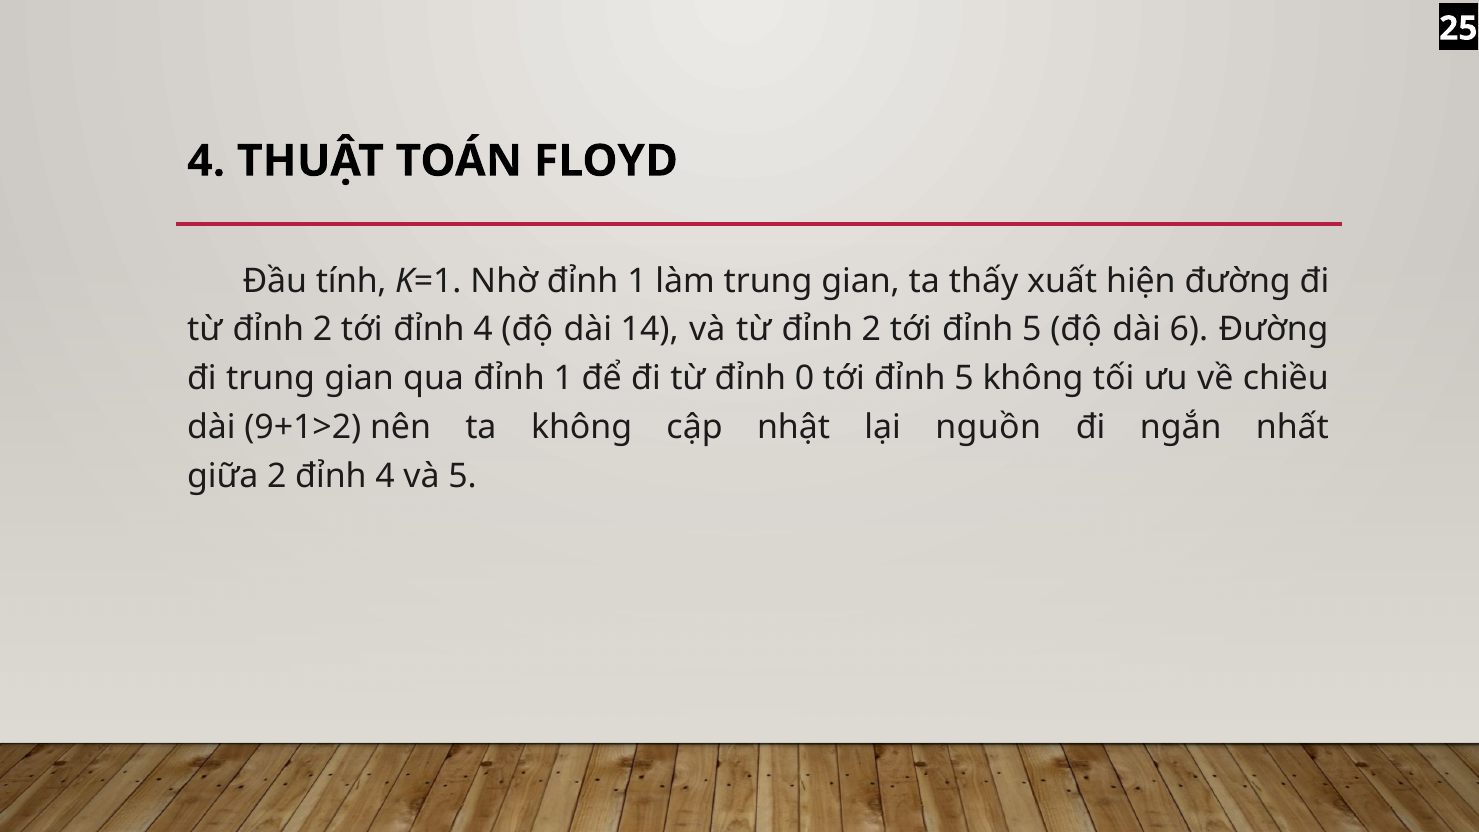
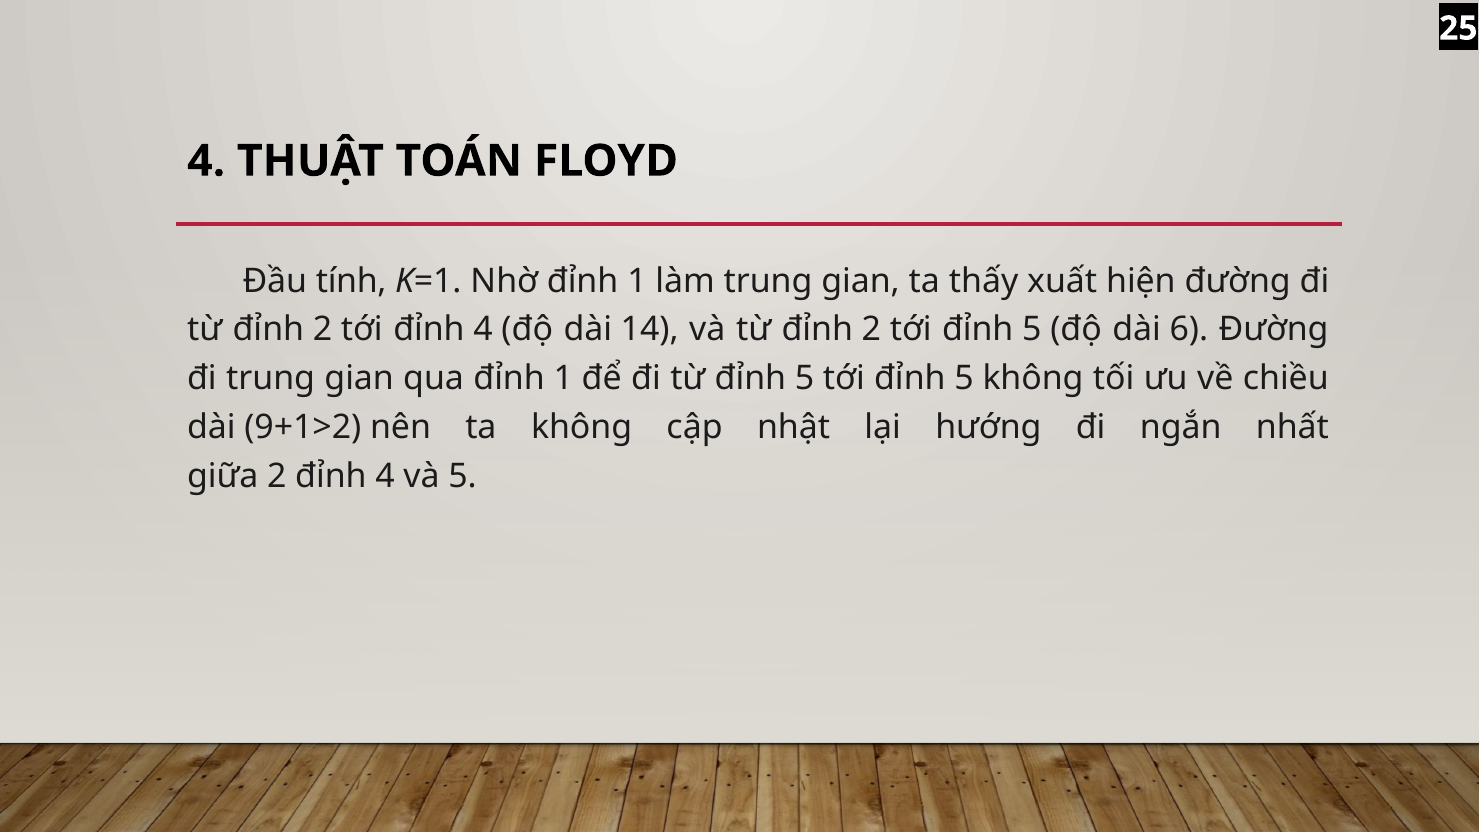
từ đỉnh 0: 0 -> 5
nguồn: nguồn -> hướng
